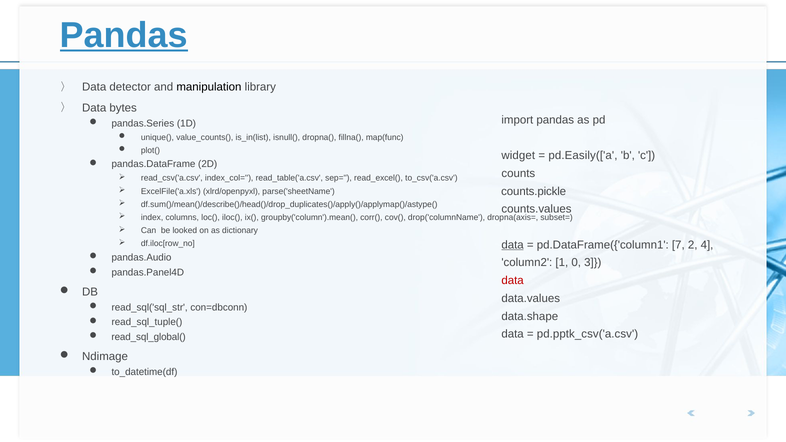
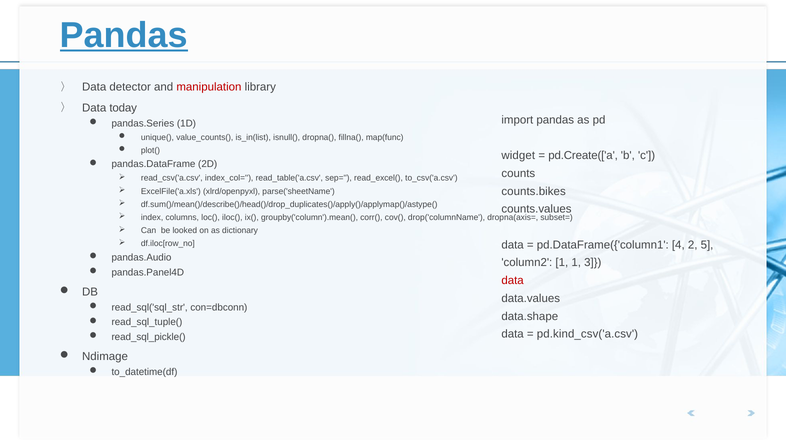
manipulation colour: black -> red
bytes: bytes -> today
pd.Easily(['a: pd.Easily(['a -> pd.Create(['a
counts.pickle: counts.pickle -> counts.bikes
data at (513, 245) underline: present -> none
7: 7 -> 4
4: 4 -> 5
1 0: 0 -> 1
pd.pptk_csv('a.csv: pd.pptk_csv('a.csv -> pd.kind_csv('a.csv
read_sql_global(: read_sql_global( -> read_sql_pickle(
